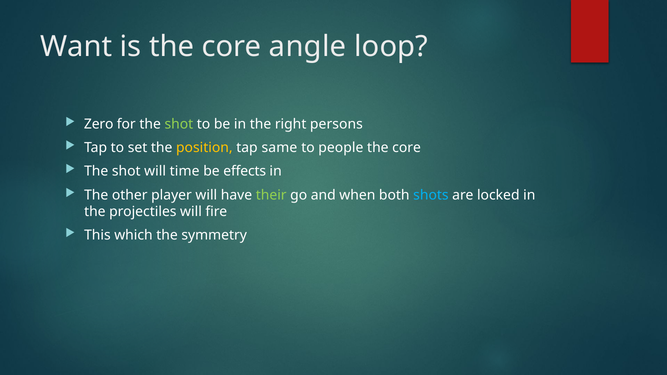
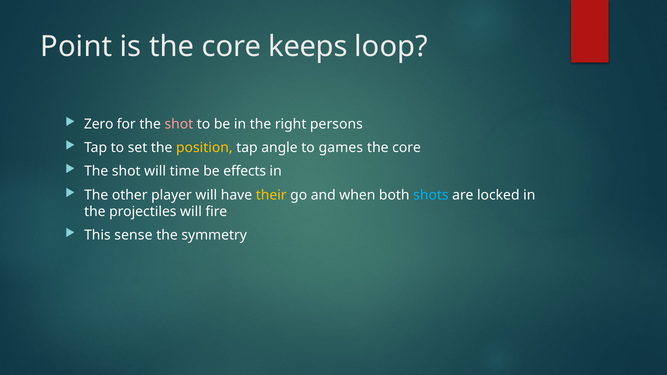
Want: Want -> Point
angle: angle -> keeps
shot at (179, 124) colour: light green -> pink
same: same -> angle
people: people -> games
their colour: light green -> yellow
which: which -> sense
